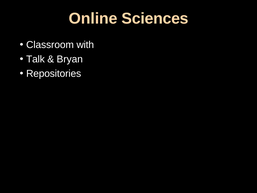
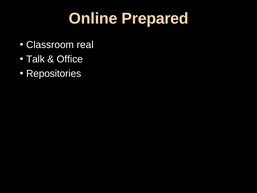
Sciences: Sciences -> Prepared
with: with -> real
Bryan: Bryan -> Office
